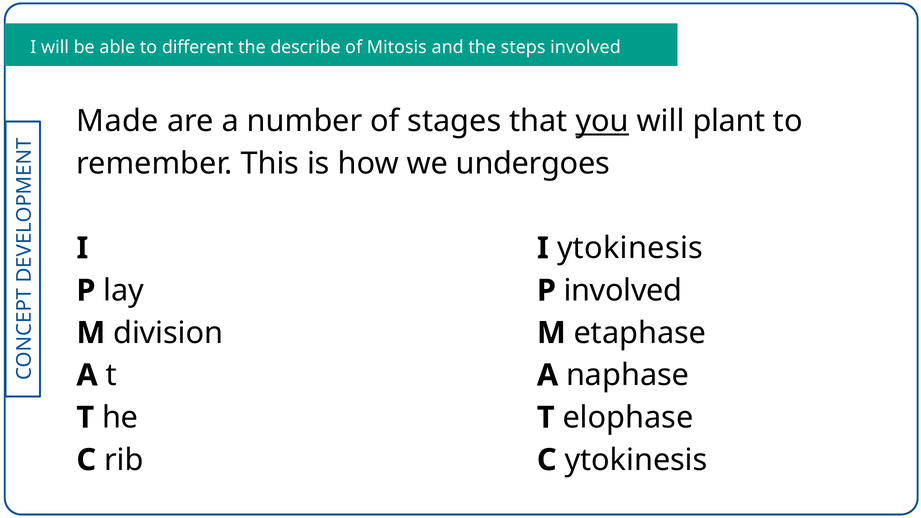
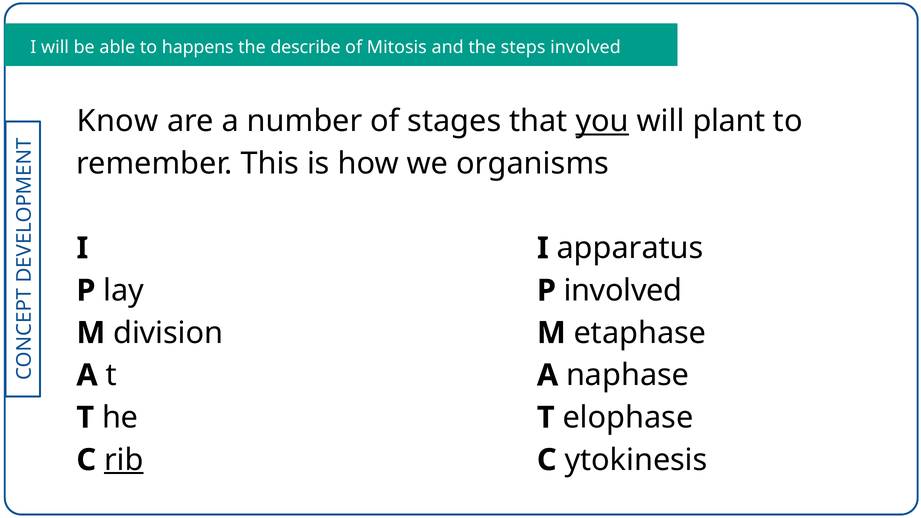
different: different -> happens
Made: Made -> Know
undergoes: undergoes -> organisms
I ytokinesis: ytokinesis -> apparatus
rib underline: none -> present
